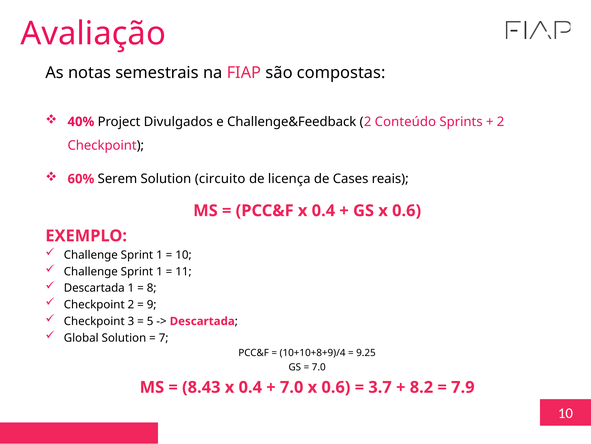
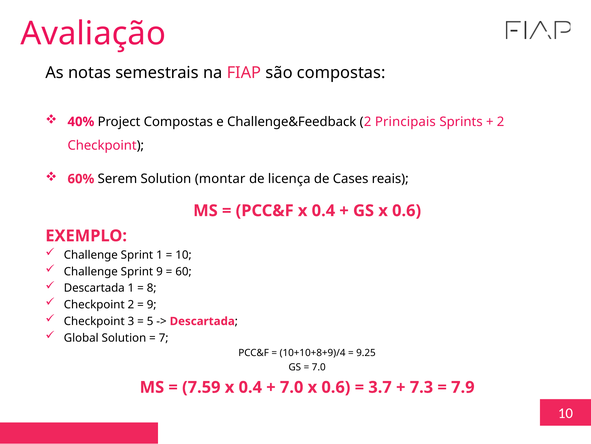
Project Divulgados: Divulgados -> Compostas
Conteúdo: Conteúdo -> Principais
circuito: circuito -> montar
1 at (159, 271): 1 -> 9
11: 11 -> 60
8.43: 8.43 -> 7.59
8.2: 8.2 -> 7.3
